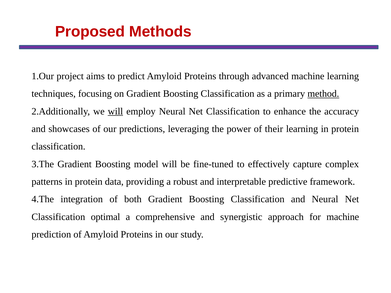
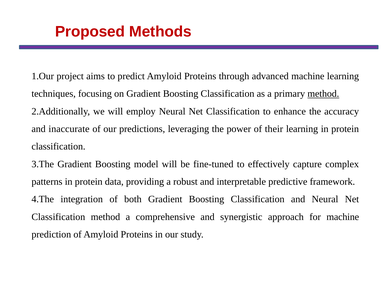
will at (115, 111) underline: present -> none
showcases: showcases -> inaccurate
Classification optimal: optimal -> method
